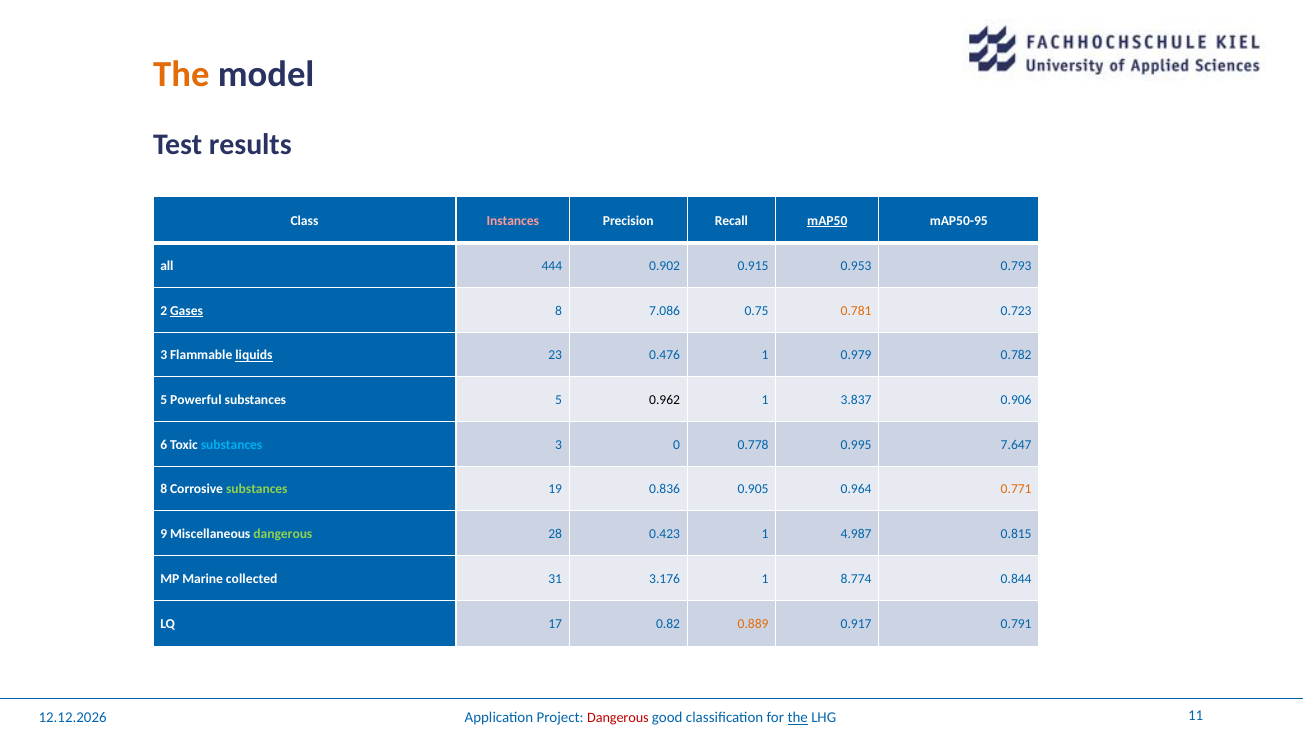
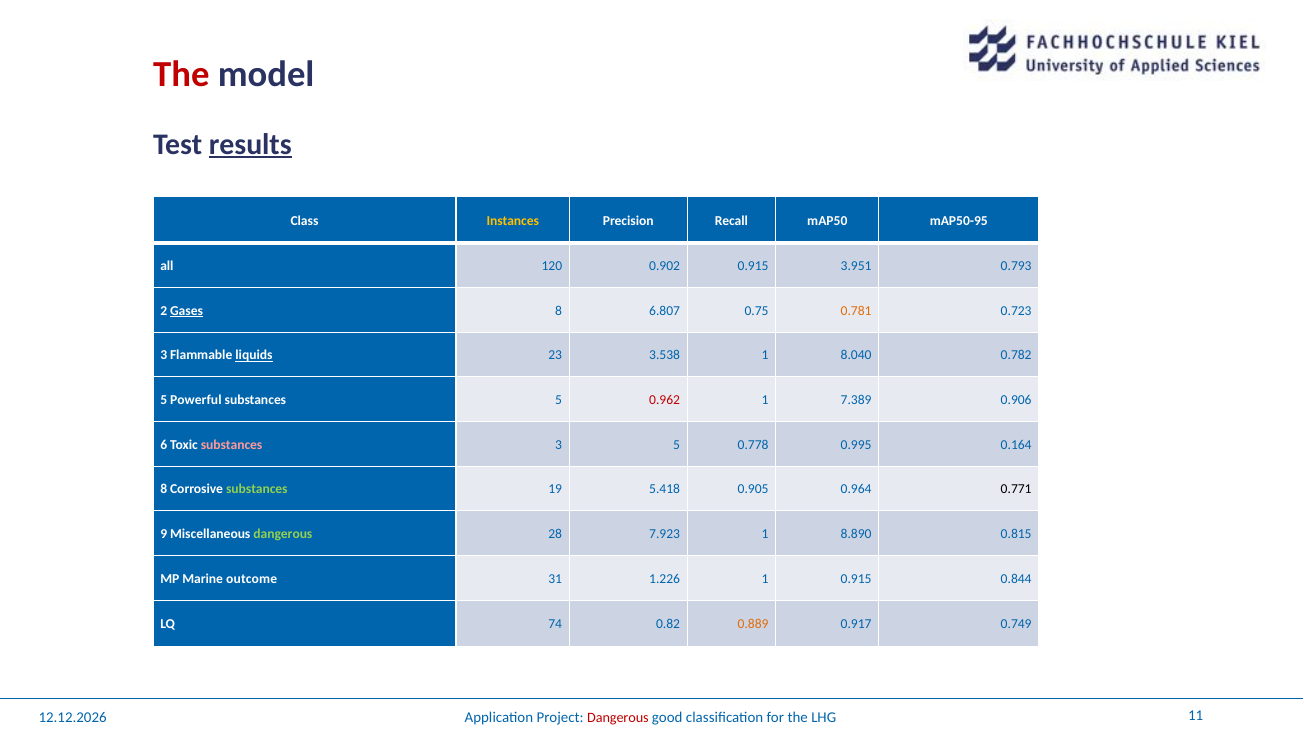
The at (181, 74) colour: orange -> red
results underline: none -> present
Instances colour: pink -> yellow
mAP50 underline: present -> none
444: 444 -> 120
0.953: 0.953 -> 3.951
7.086: 7.086 -> 6.807
0.476: 0.476 -> 3.538
0.979: 0.979 -> 8.040
0.962 colour: black -> red
3.837: 3.837 -> 7.389
substances at (232, 445) colour: light blue -> pink
3 0: 0 -> 5
7.647: 7.647 -> 0.164
0.836: 0.836 -> 5.418
0.771 colour: orange -> black
0.423: 0.423 -> 7.923
4.987: 4.987 -> 8.890
collected: collected -> outcome
3.176: 3.176 -> 1.226
1 8.774: 8.774 -> 0.915
17: 17 -> 74
0.791: 0.791 -> 0.749
the at (798, 718) underline: present -> none
